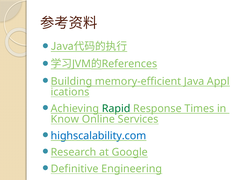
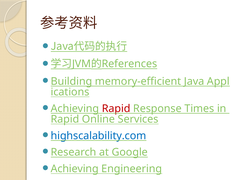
Rapid at (116, 109) colour: green -> red
Know at (65, 119): Know -> Rapid
Definitive at (75, 169): Definitive -> Achieving
